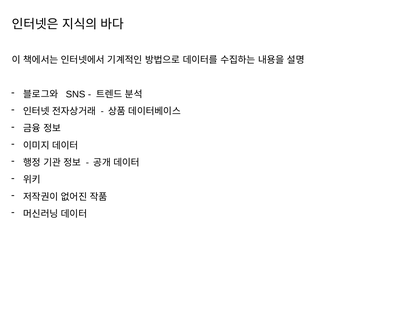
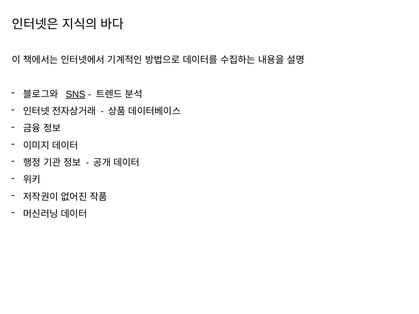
SNS underline: none -> present
